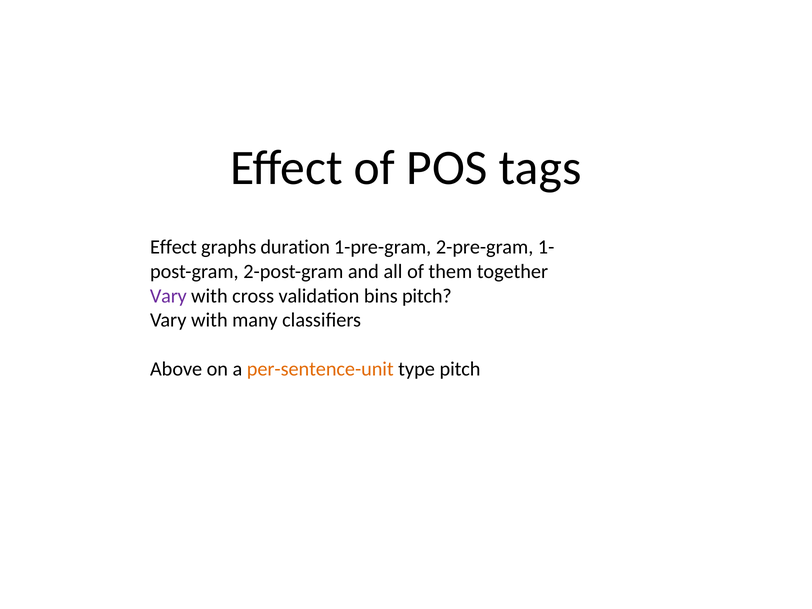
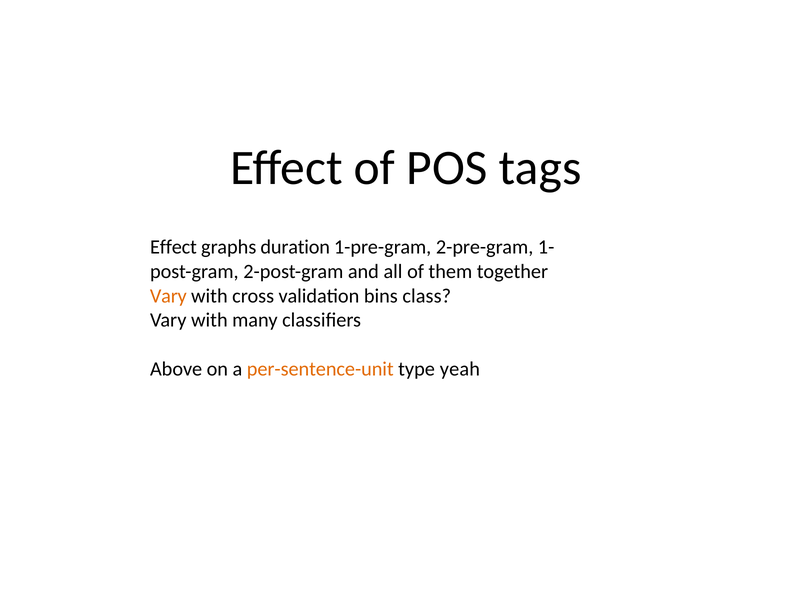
Vary at (168, 296) colour: purple -> orange
bins pitch: pitch -> class
type pitch: pitch -> yeah
